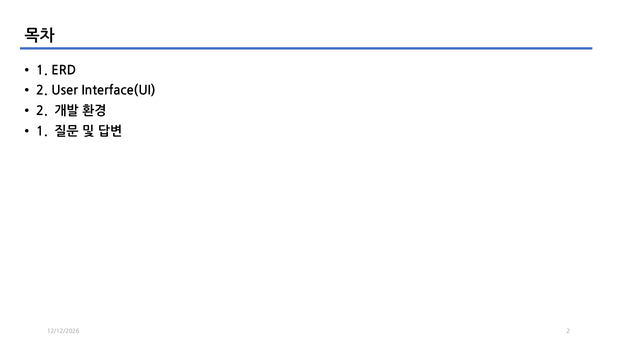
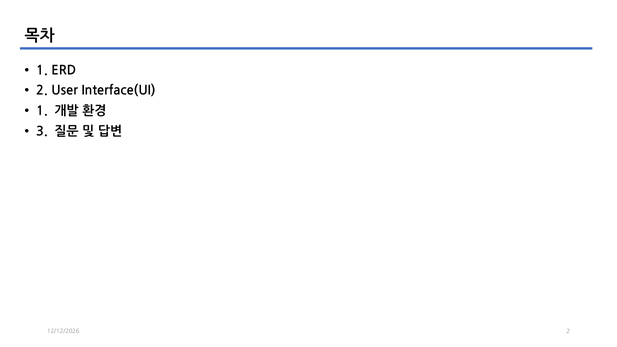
2 at (42, 111): 2 -> 1
1 at (42, 131): 1 -> 3
